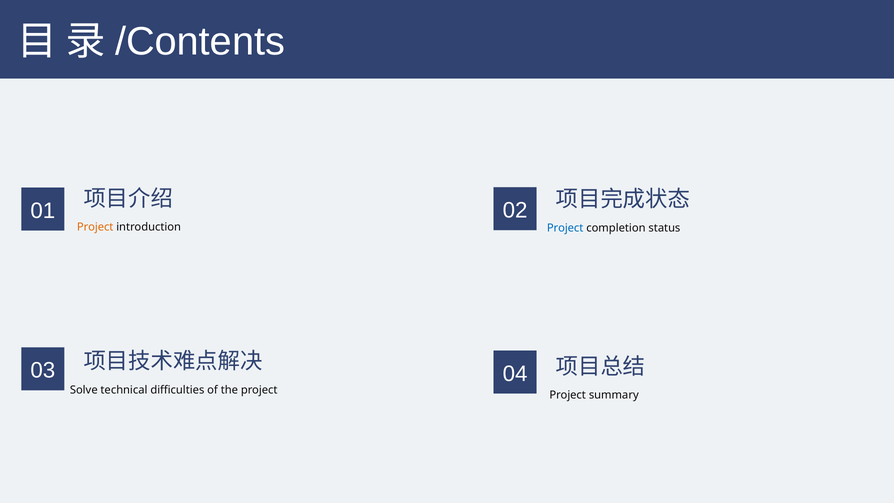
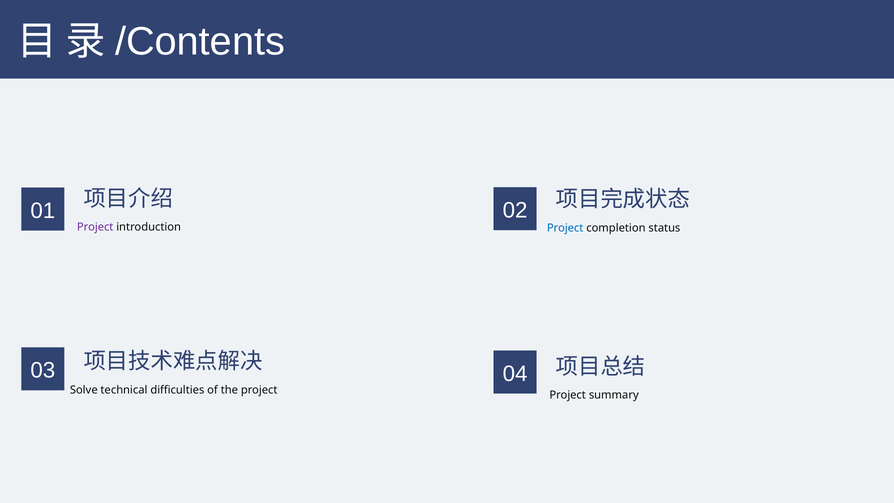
Project at (95, 227) colour: orange -> purple
